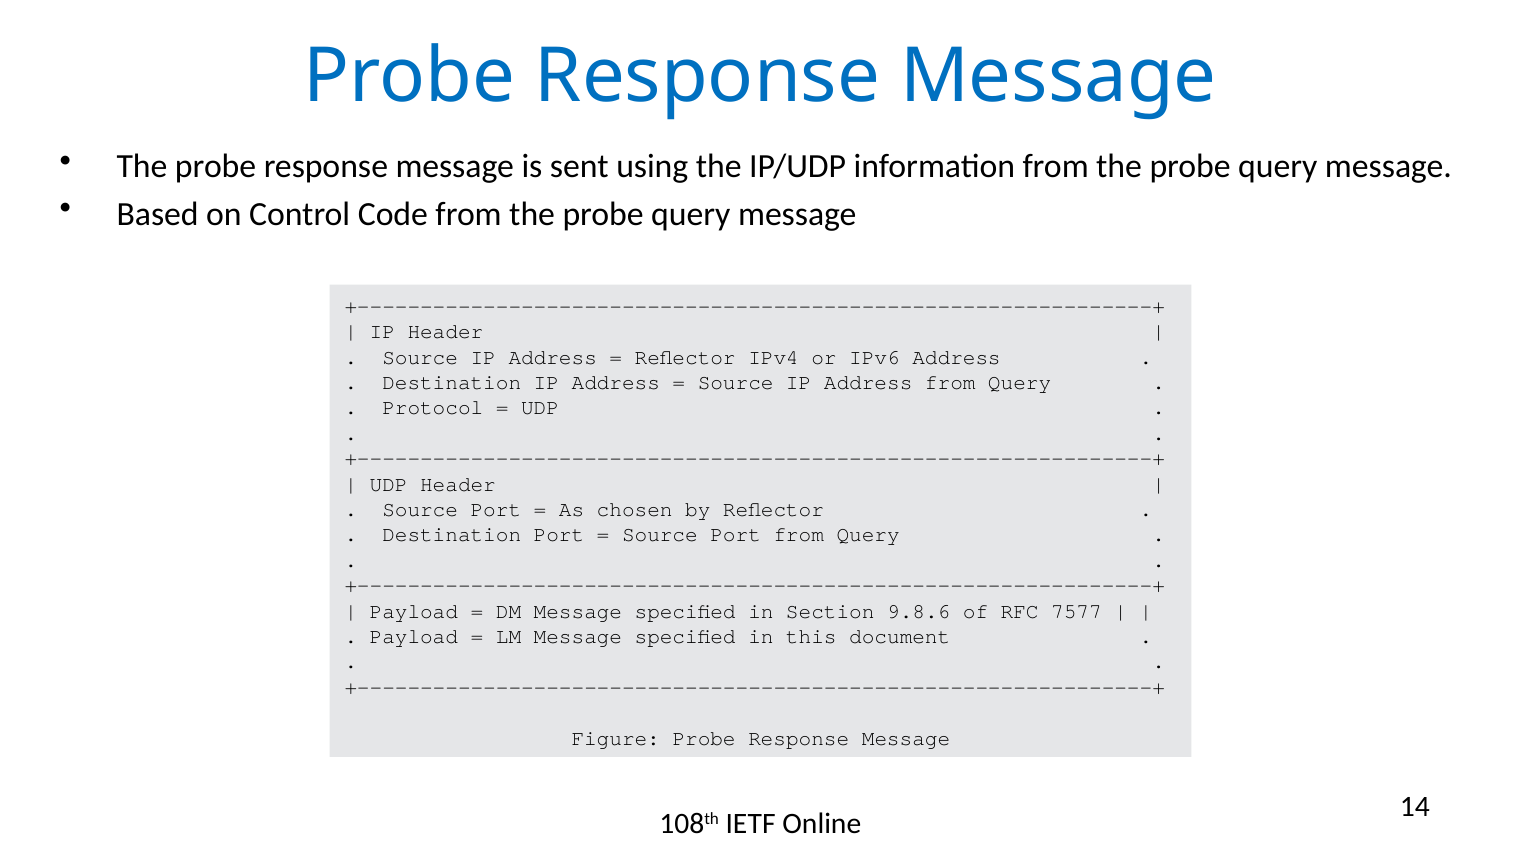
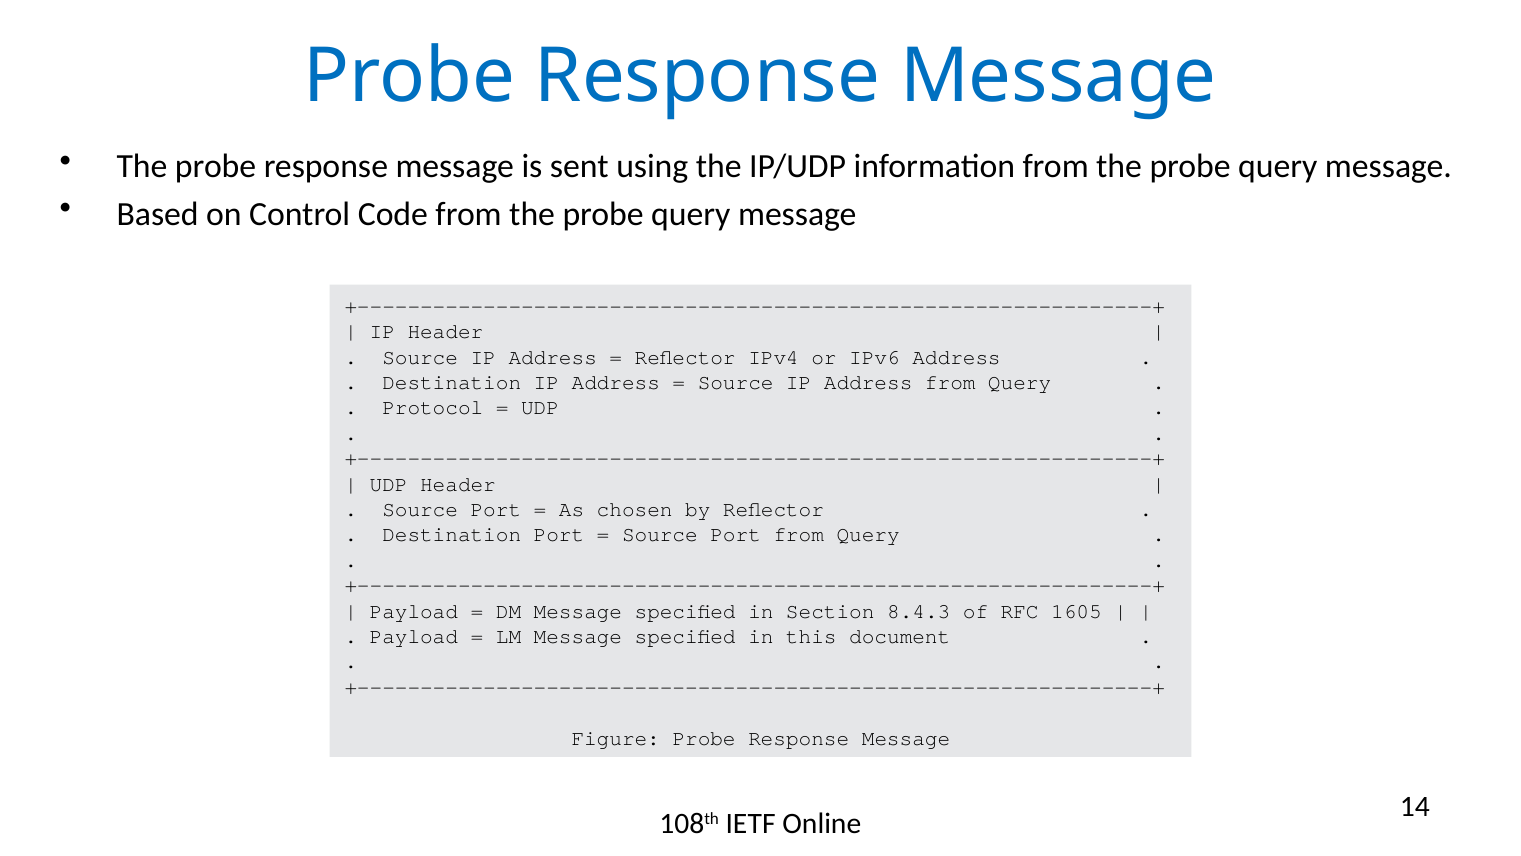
9.8.6: 9.8.6 -> 8.4.3
7577: 7577 -> 1605
